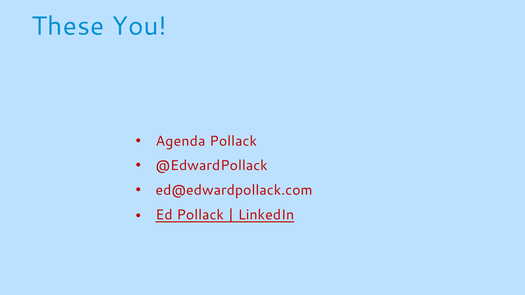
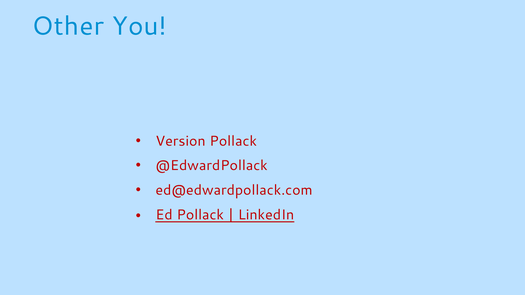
These: These -> Other
Agenda: Agenda -> Version
